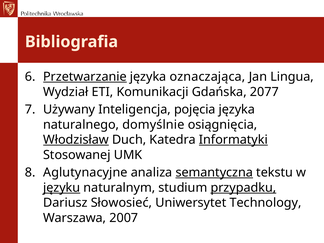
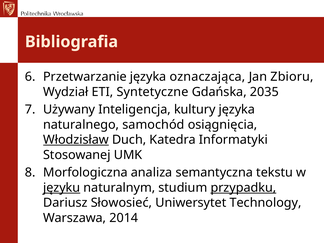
Przetwarzanie underline: present -> none
Lingua: Lingua -> Zbioru
Komunikacji: Komunikacji -> Syntetyczne
2077: 2077 -> 2035
pojęcia: pojęcia -> kultury
domyślnie: domyślnie -> samochód
Informatyki underline: present -> none
Aglutynacyjne: Aglutynacyjne -> Morfologiczna
semantyczna underline: present -> none
2007: 2007 -> 2014
